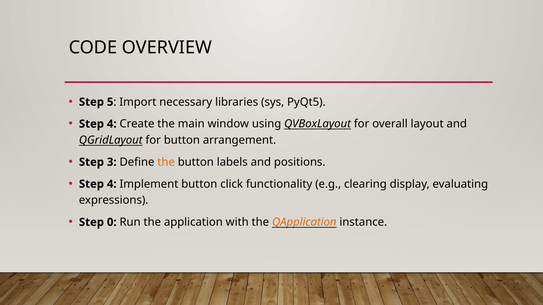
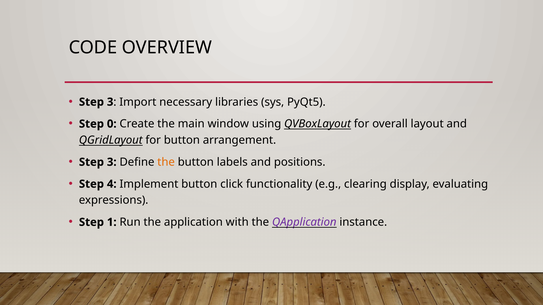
5 at (110, 102): 5 -> 3
4 at (112, 124): 4 -> 0
0: 0 -> 1
QApplication colour: orange -> purple
